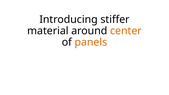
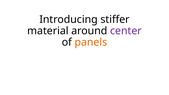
center colour: orange -> purple
